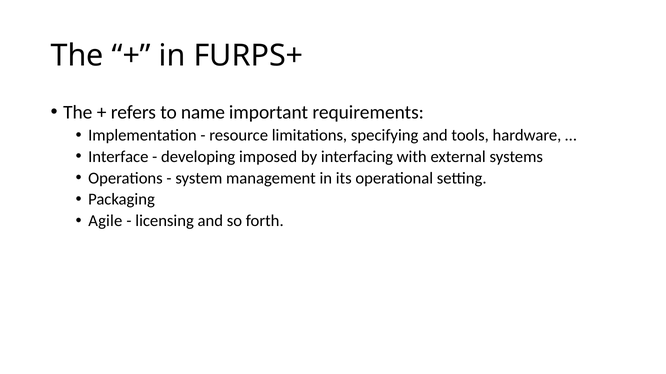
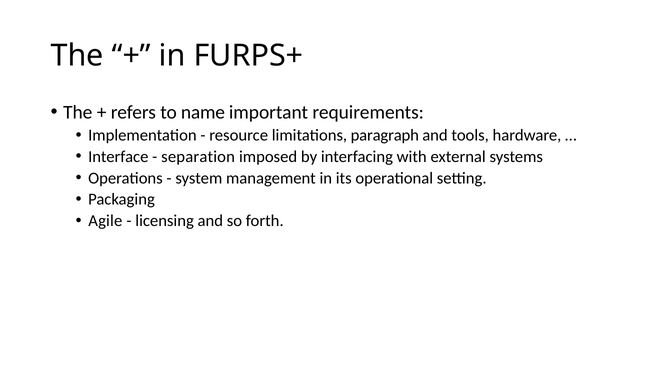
specifying: specifying -> paragraph
developing: developing -> separation
